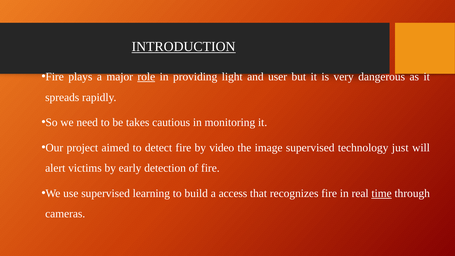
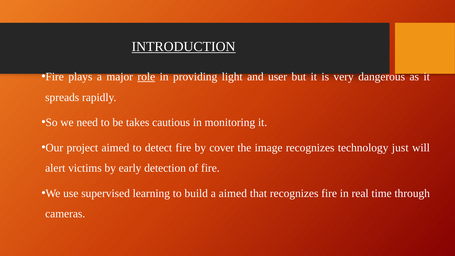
video: video -> cover
image supervised: supervised -> recognizes
a access: access -> aimed
time underline: present -> none
